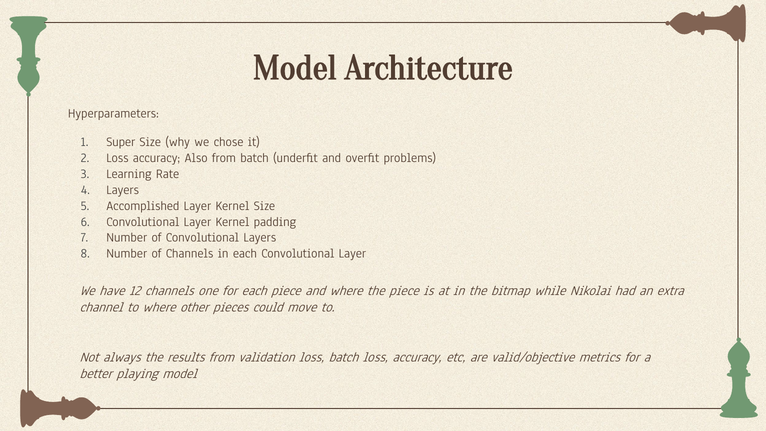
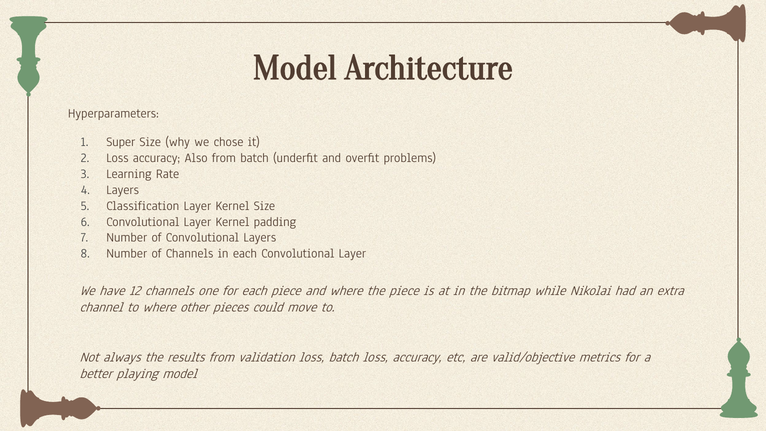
Accomplished: Accomplished -> Classification
